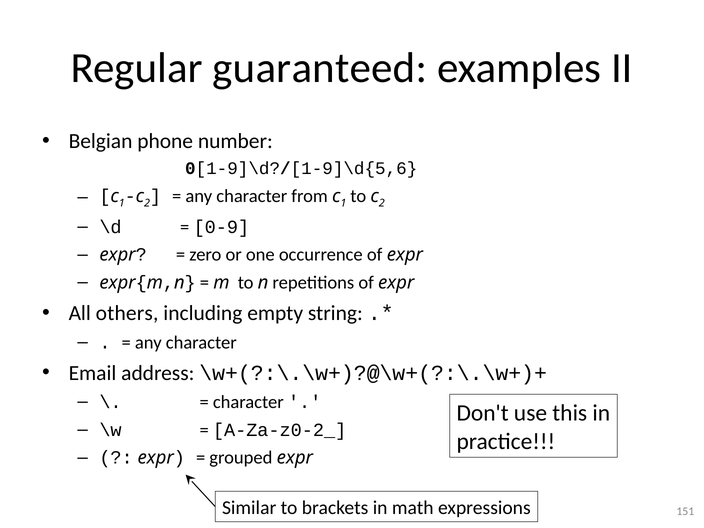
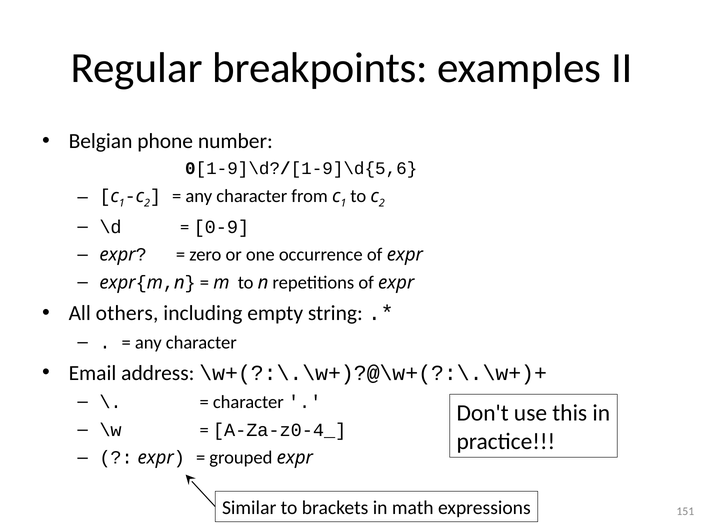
guaranteed: guaranteed -> breakpoints
A-Za-z0-2_: A-Za-z0-2_ -> A-Za-z0-4_
